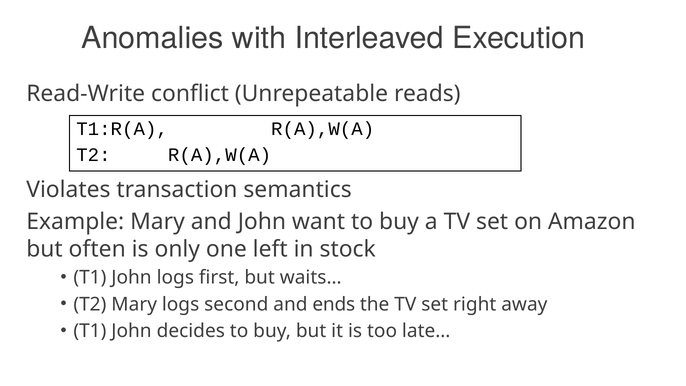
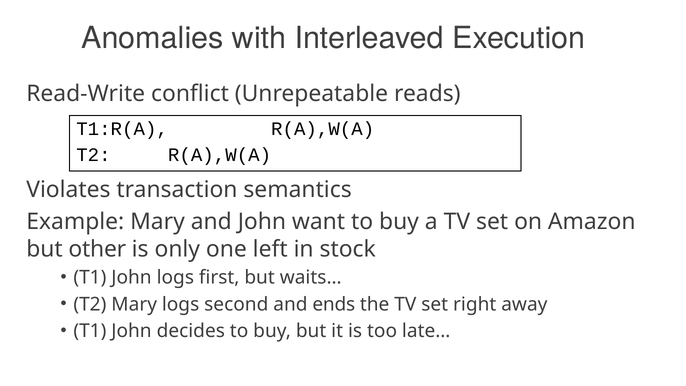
often: often -> other
